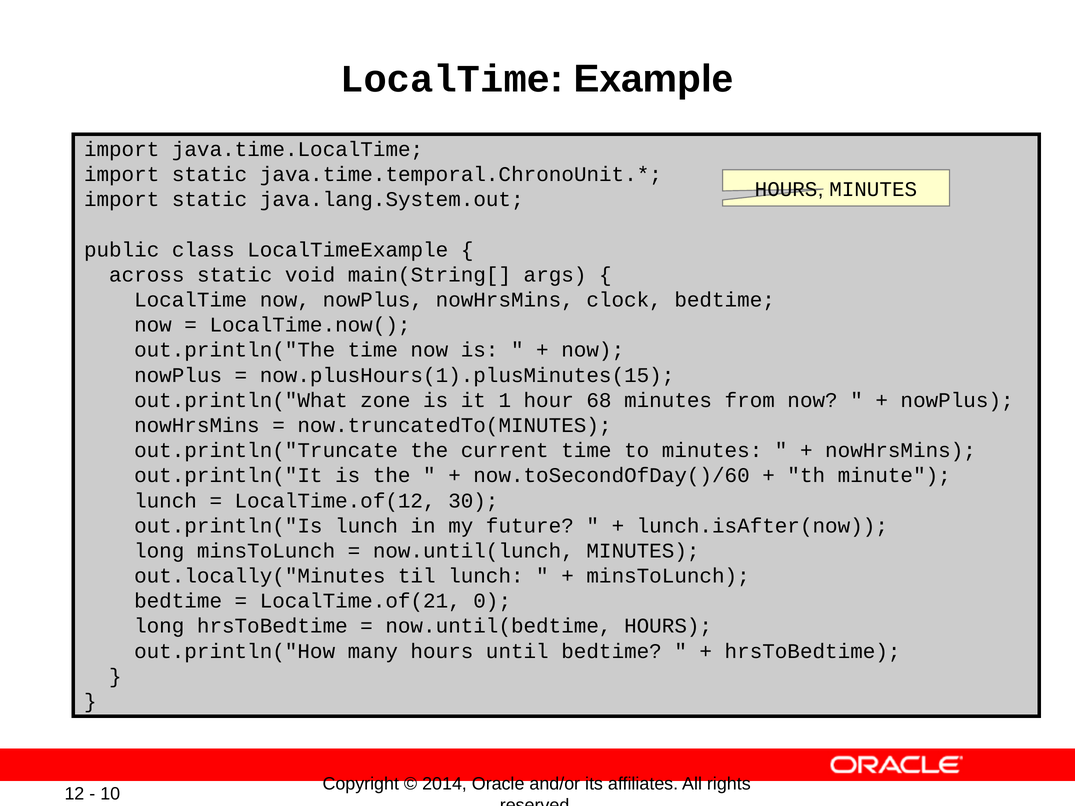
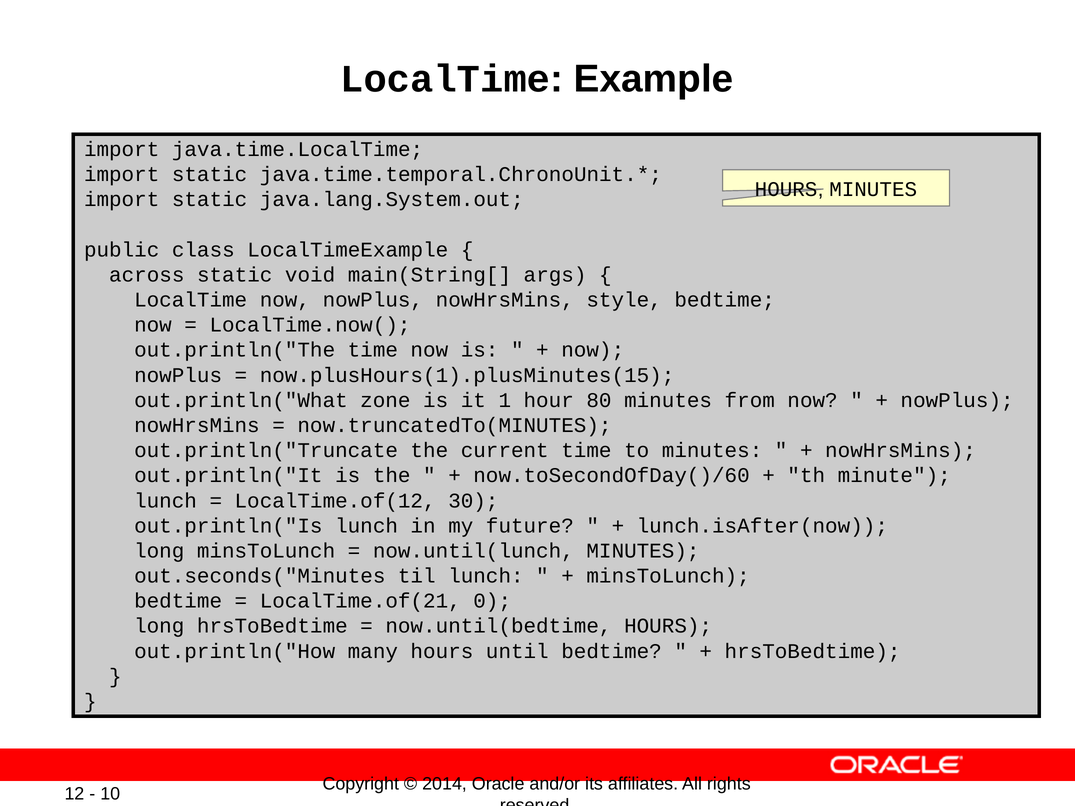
clock: clock -> style
68: 68 -> 80
out.locally("Minutes: out.locally("Minutes -> out.seconds("Minutes
